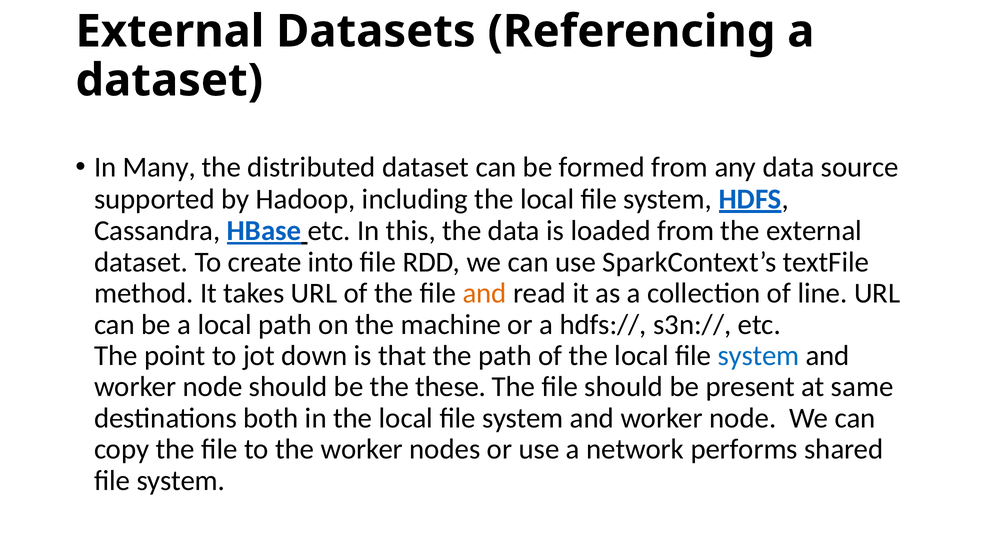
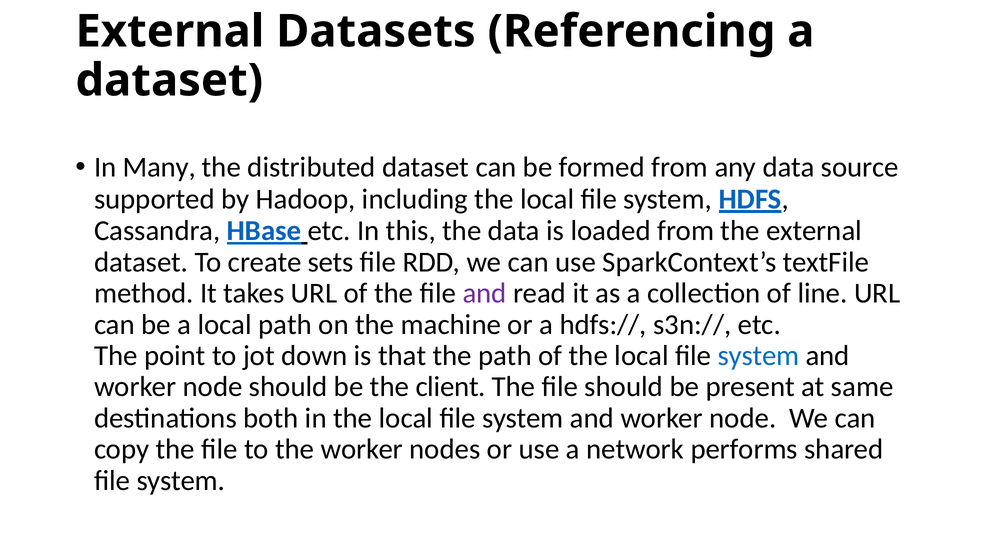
into: into -> sets
and at (485, 293) colour: orange -> purple
these: these -> client
